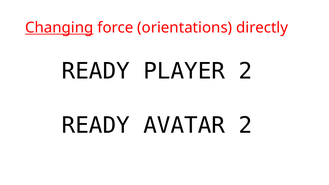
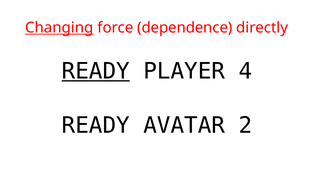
orientations: orientations -> dependence
READY at (96, 71) underline: none -> present
PLAYER 2: 2 -> 4
